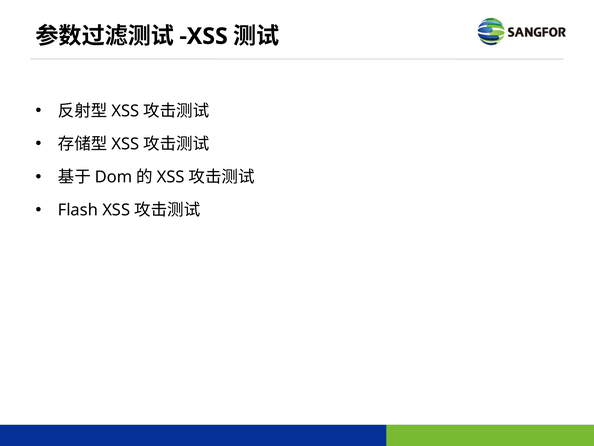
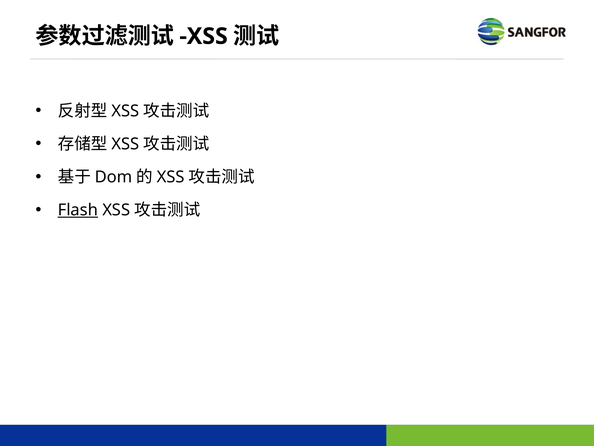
Flash underline: none -> present
